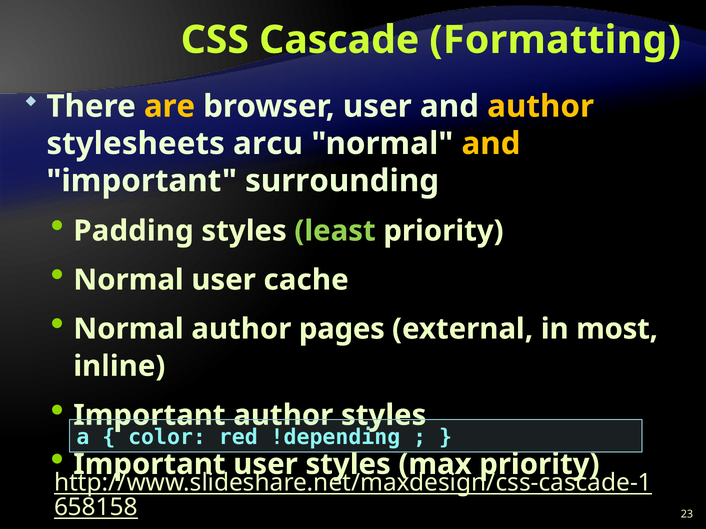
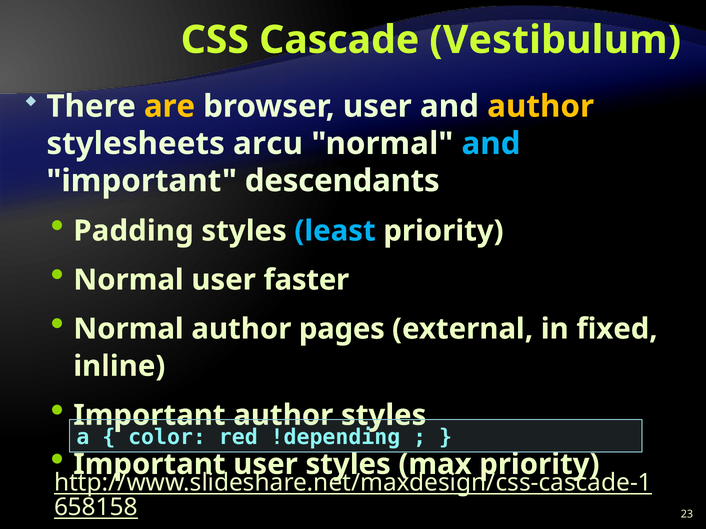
Formatting: Formatting -> Vestibulum
and at (491, 144) colour: yellow -> light blue
surrounding: surrounding -> descendants
least colour: light green -> light blue
cache: cache -> faster
most: most -> fixed
